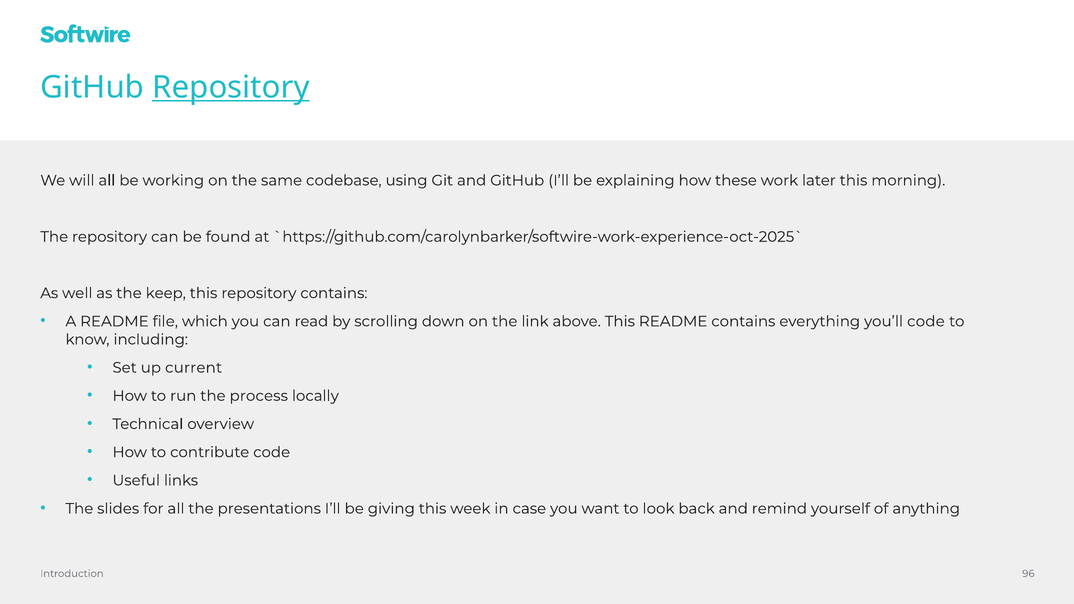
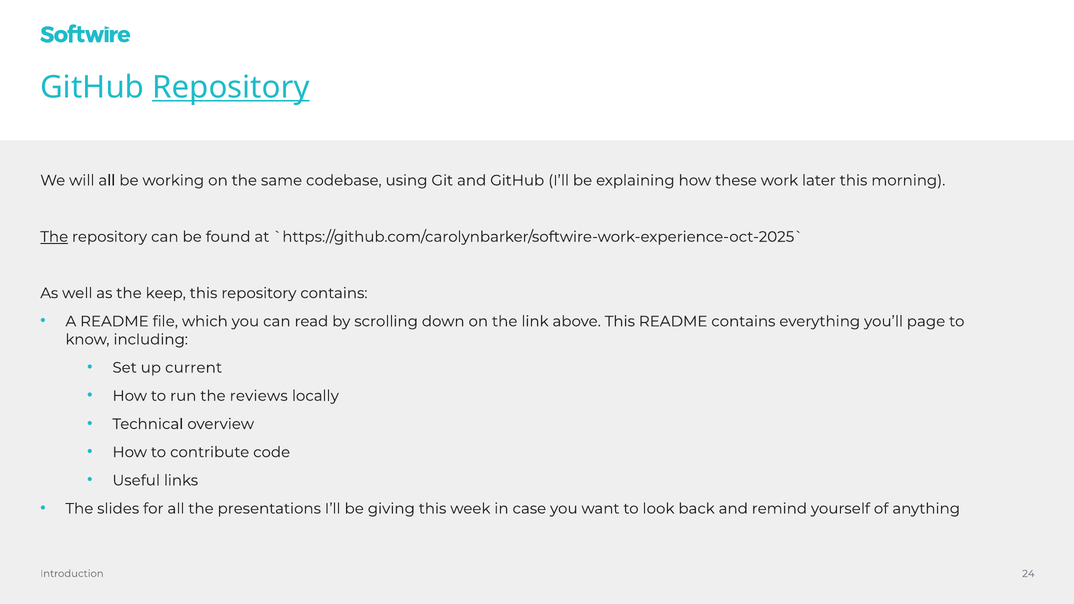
The at (54, 237) underline: none -> present
you’ll code: code -> page
process: process -> reviews
96: 96 -> 24
